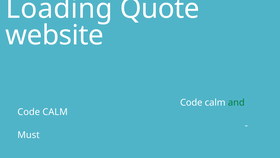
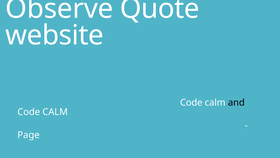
Loading: Loading -> Observe
and colour: green -> black
Must: Must -> Page
